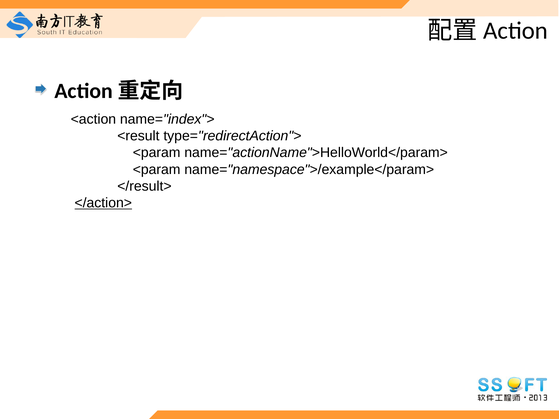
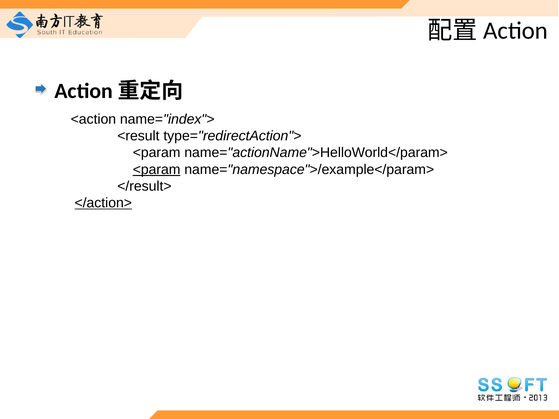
<param at (157, 170) underline: none -> present
